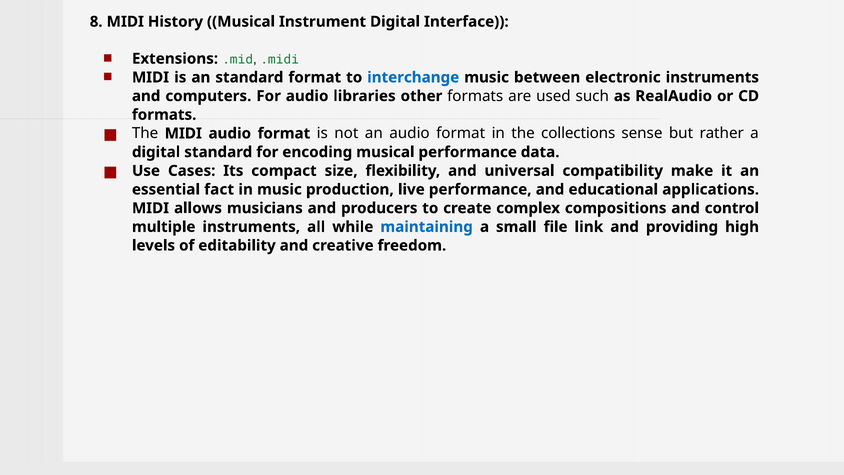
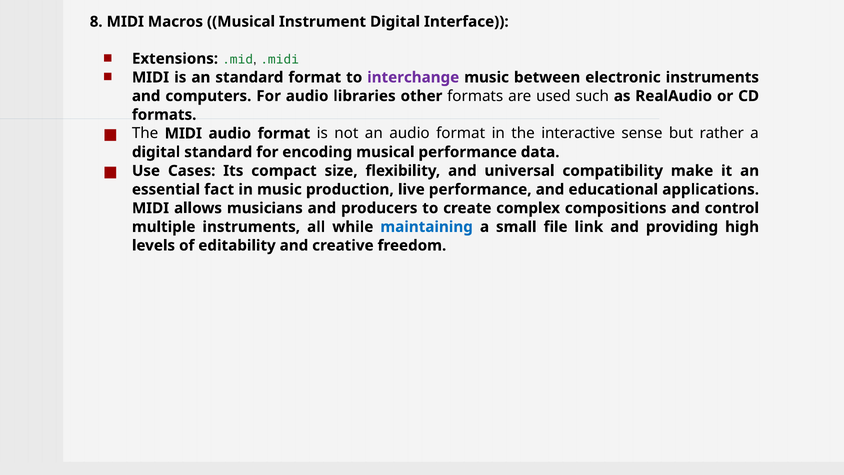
History: History -> Macros
interchange colour: blue -> purple
collections: collections -> interactive
